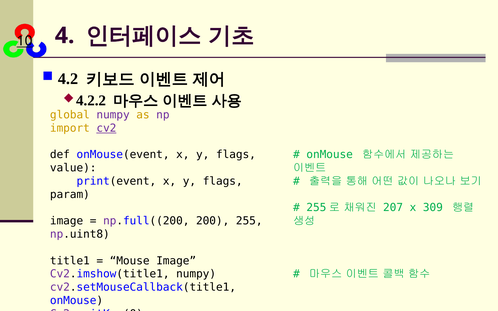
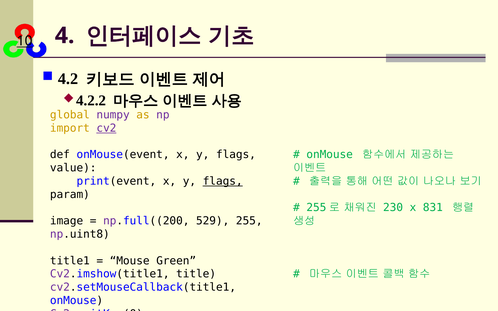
flags at (223, 181) underline: none -> present
207: 207 -> 230
309: 309 -> 831
200: 200 -> 529
Mouse Image: Image -> Green
Cv2.imshow(title1 numpy: numpy -> title
